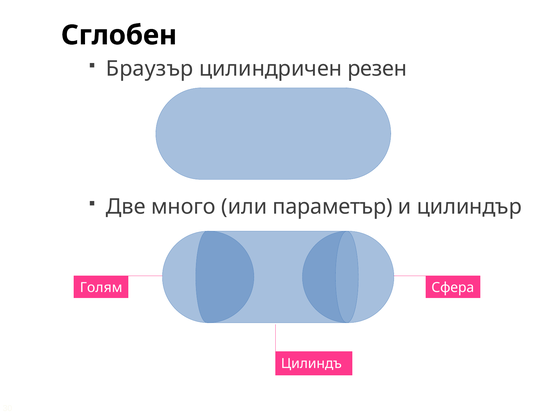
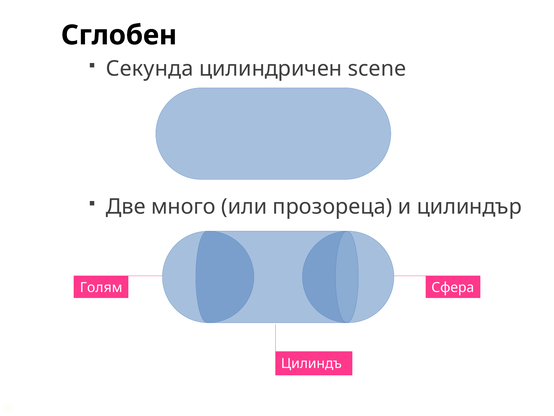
Браузър: Браузър -> Секунда
резен: резен -> scene
параметър: параметър -> прозореца
